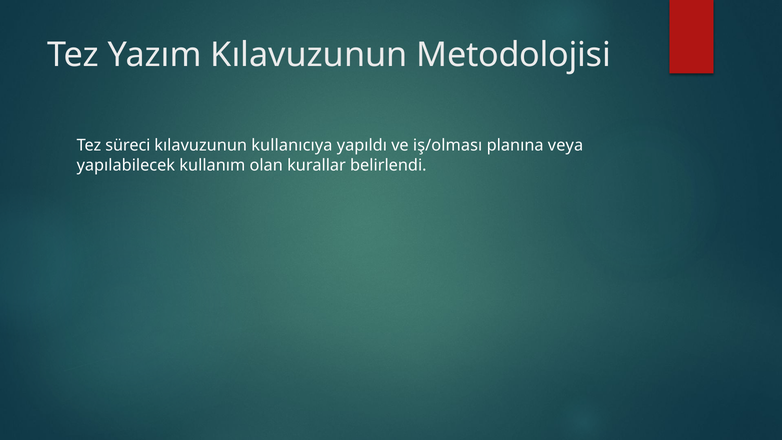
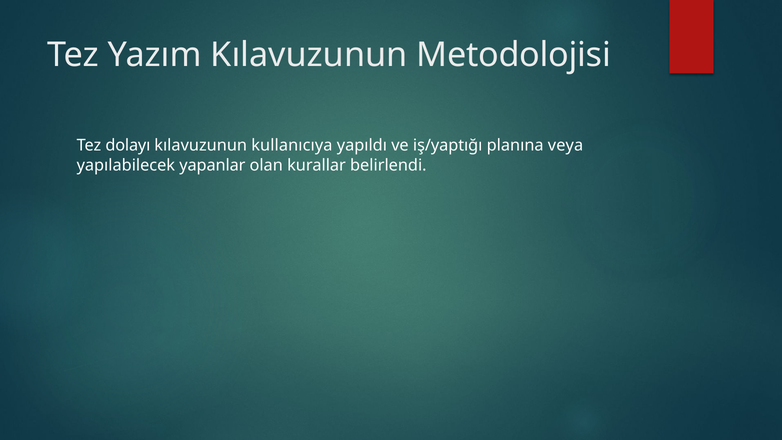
süreci: süreci -> dolayı
iş/olması: iş/olması -> iş/yaptığı
kullanım: kullanım -> yapanlar
